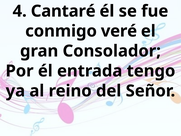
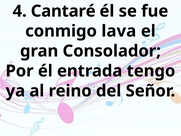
veré: veré -> lava
